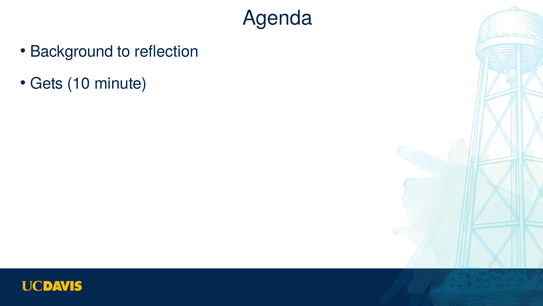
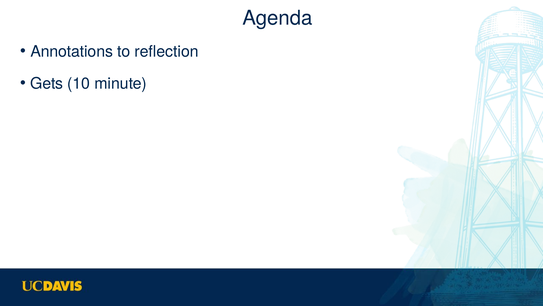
Background: Background -> Annotations
